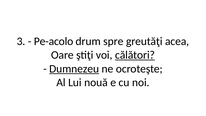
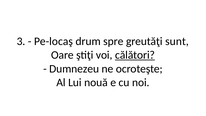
Pe-acolo: Pe-acolo -> Pe-locaş
acea: acea -> sunt
Dumnezeu underline: present -> none
